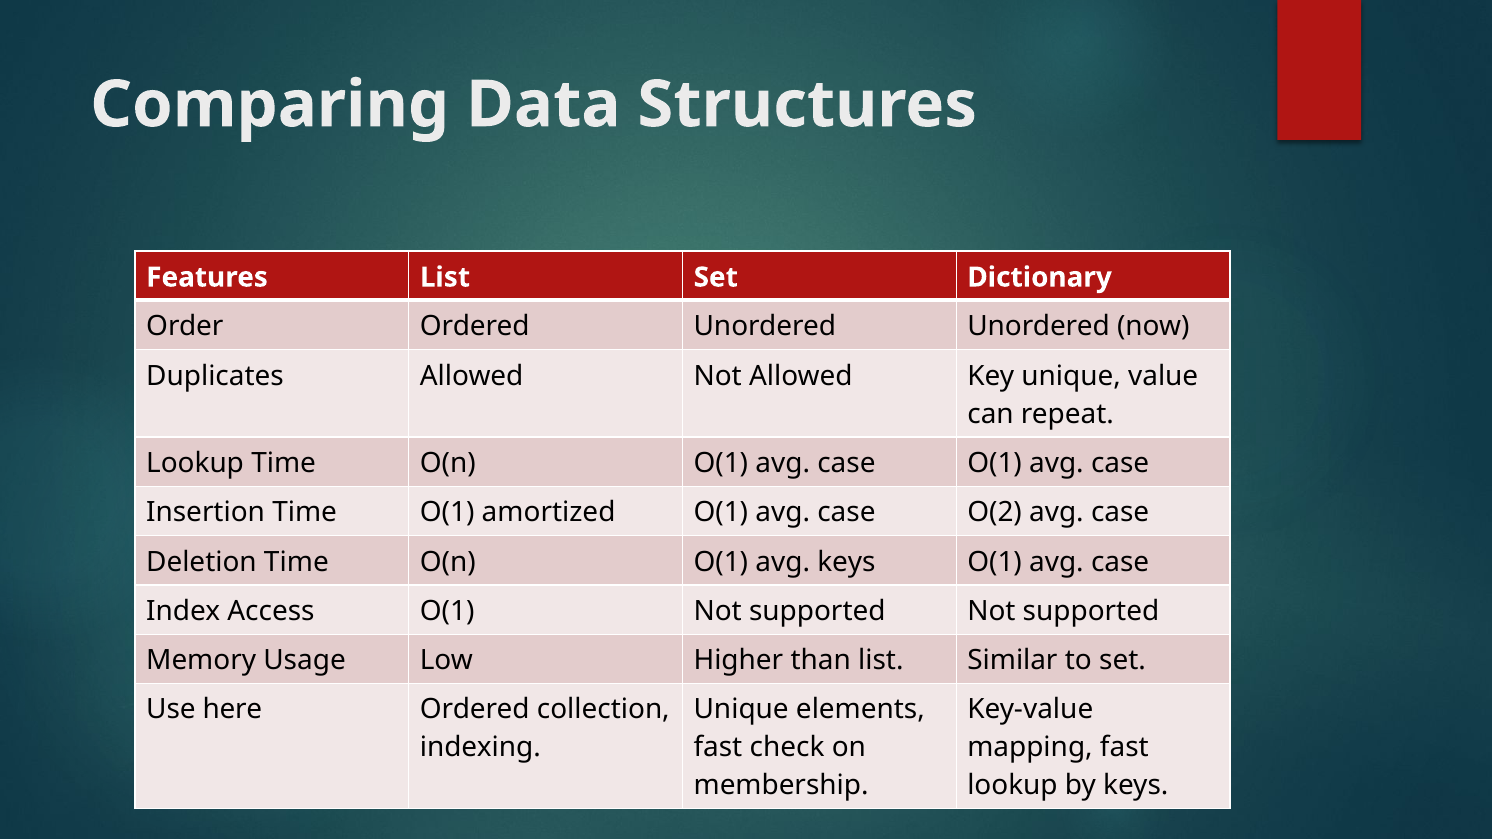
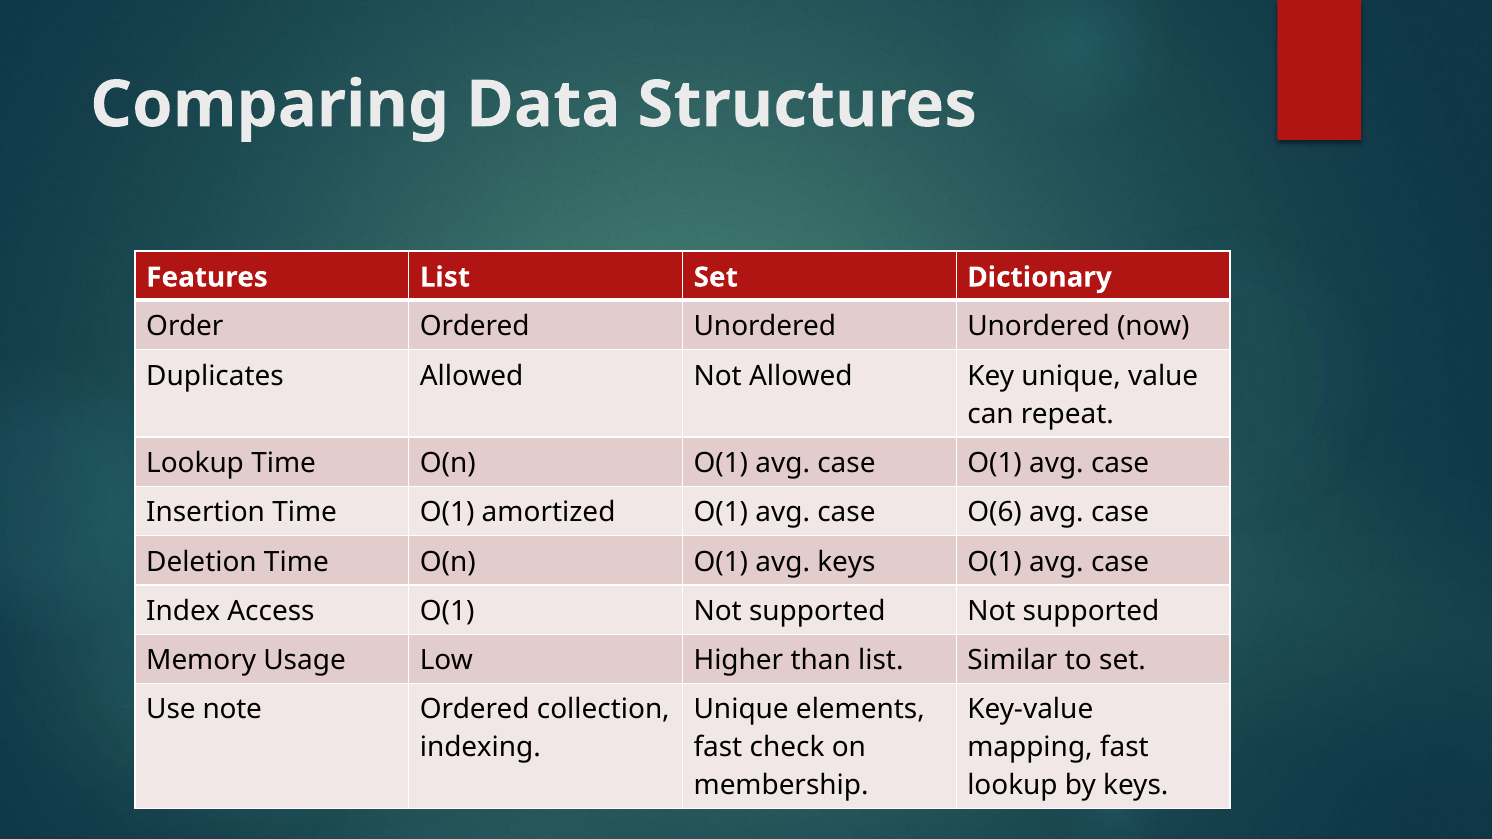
O(2: O(2 -> O(6
here: here -> note
